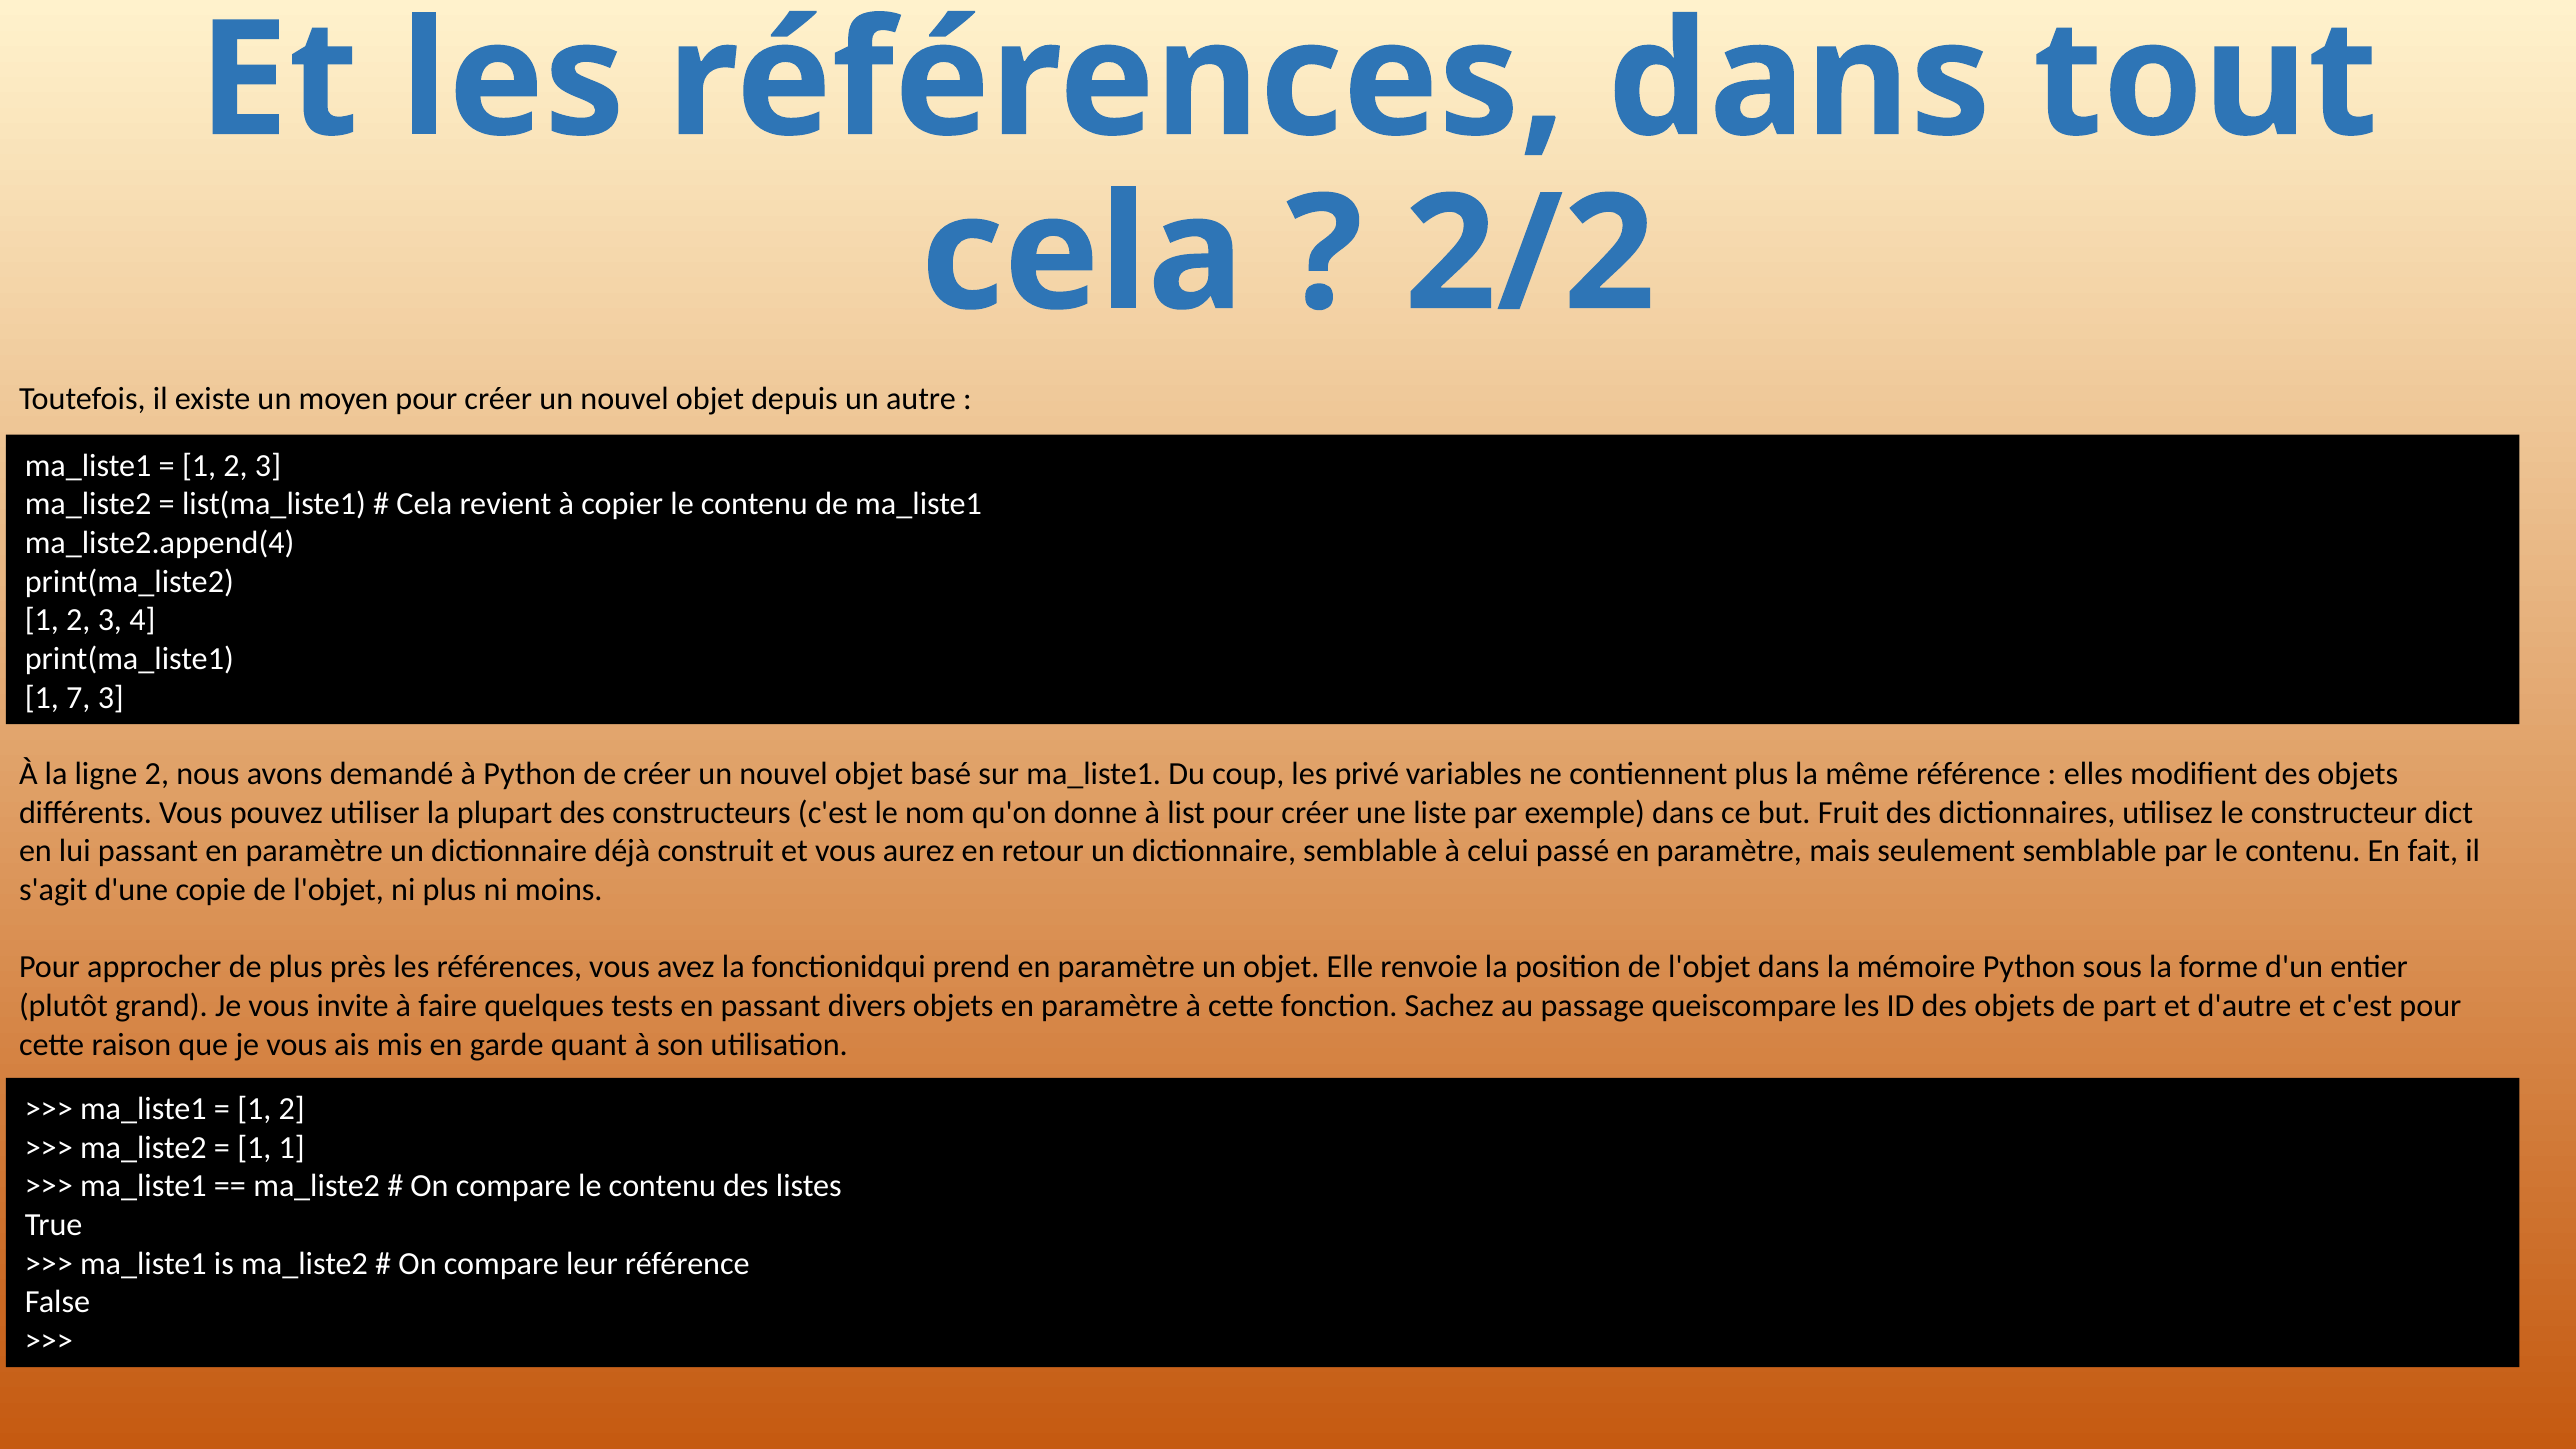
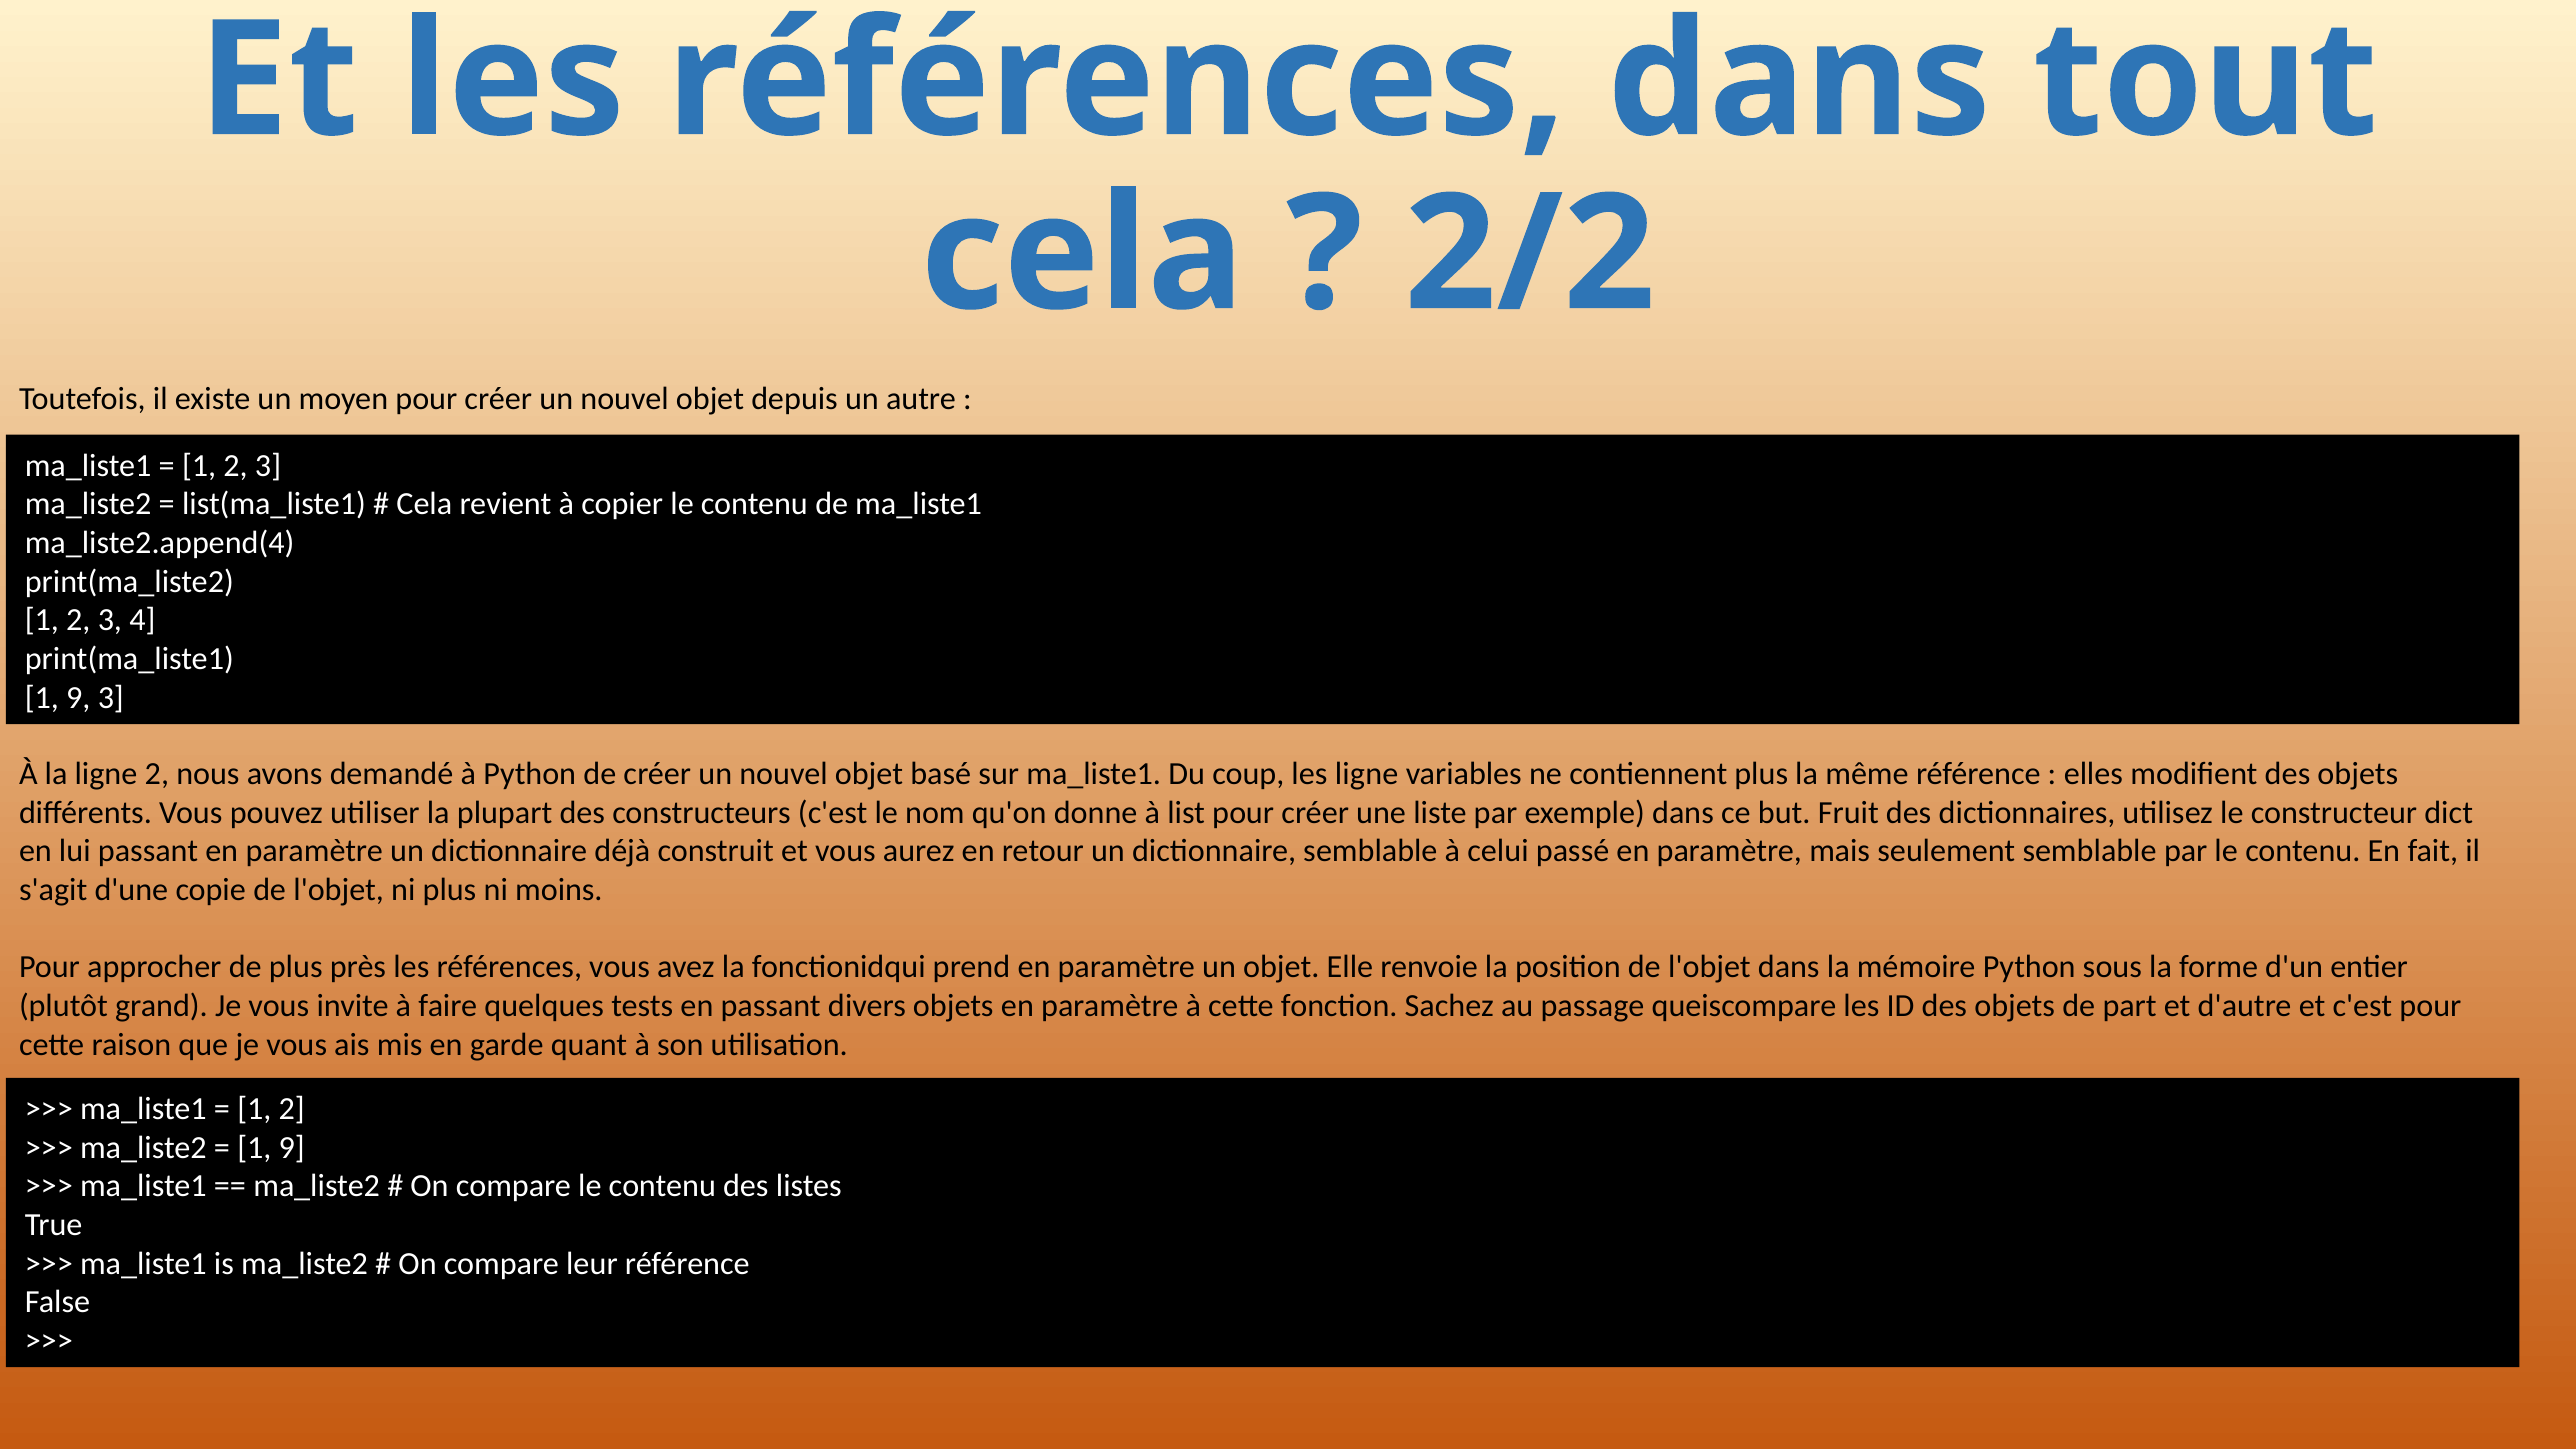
7 at (78, 698): 7 -> 9
les privé: privé -> ligne
1 at (292, 1148): 1 -> 9
